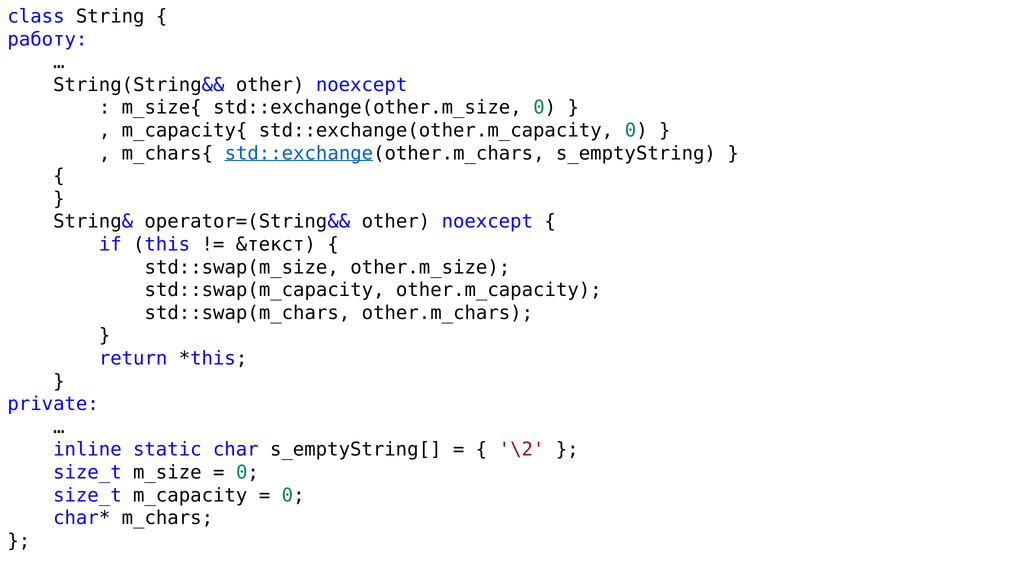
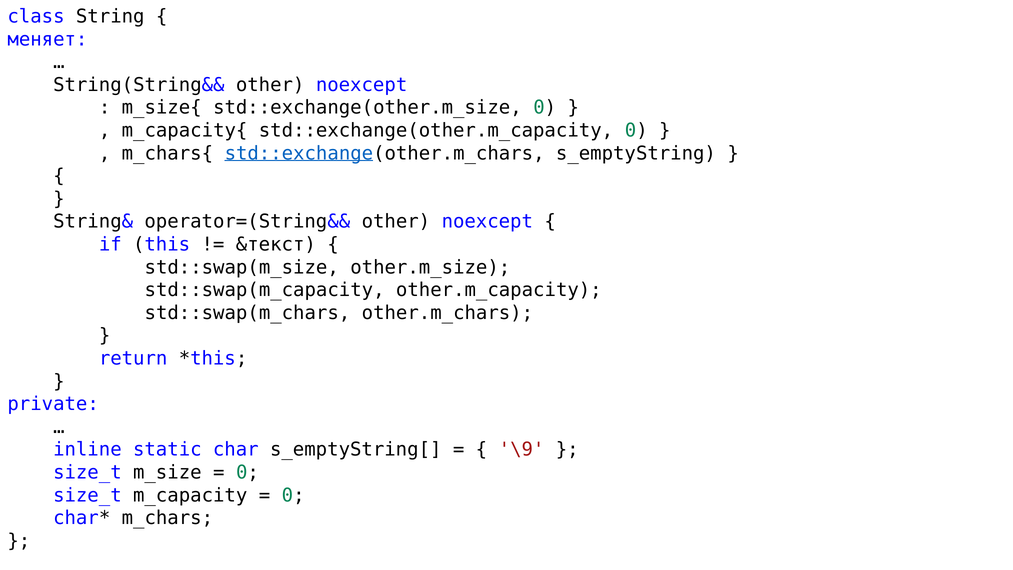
работу: работу -> меняет
\2: \2 -> \9
